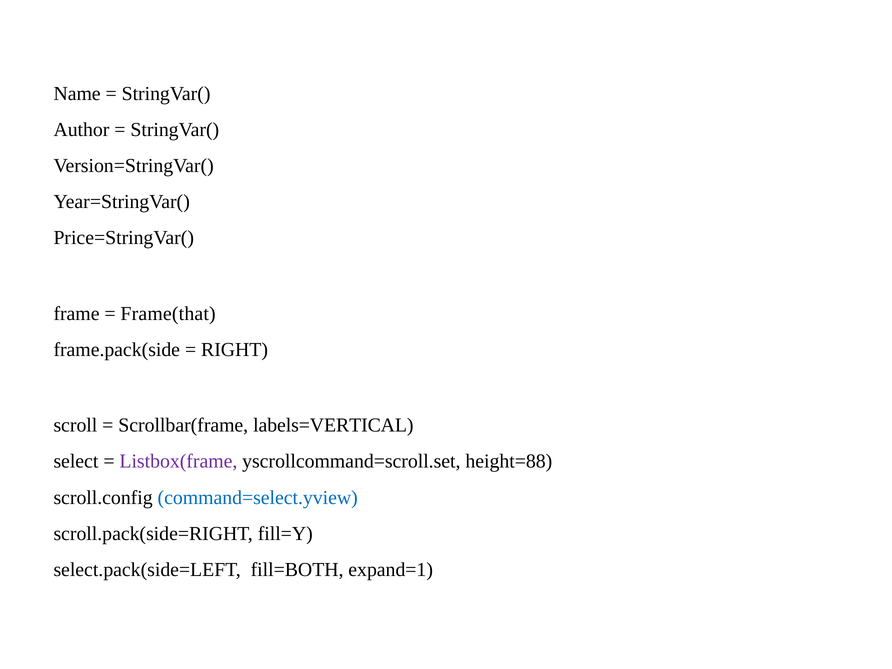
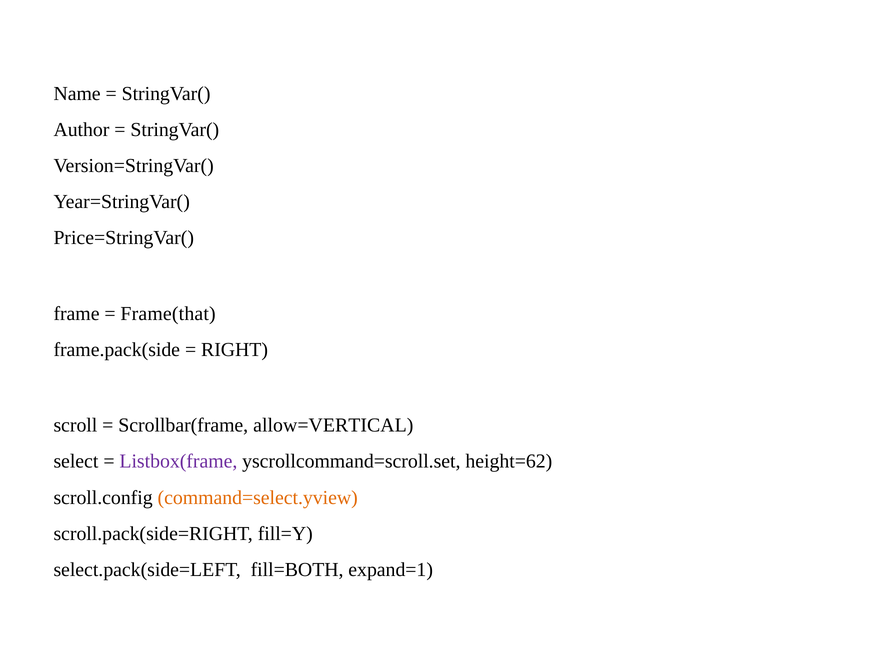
labels=VERTICAL: labels=VERTICAL -> allow=VERTICAL
height=88: height=88 -> height=62
command=select.yview colour: blue -> orange
